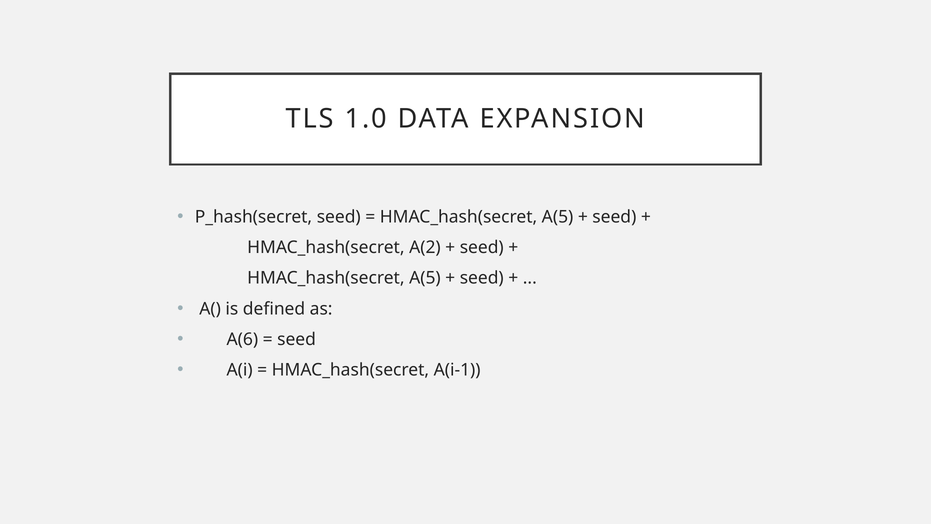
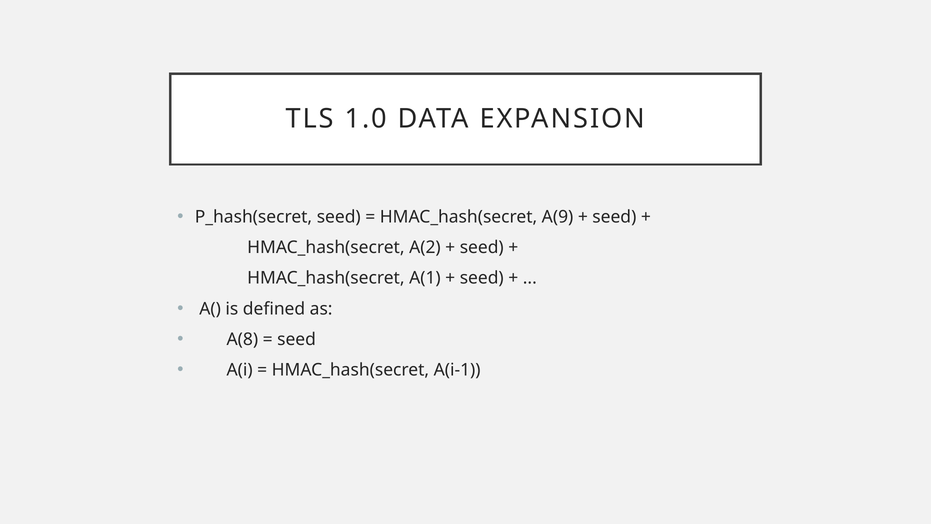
A(5 at (558, 217): A(5 -> A(9
A(5 at (425, 278): A(5 -> A(1
A(6: A(6 -> A(8
